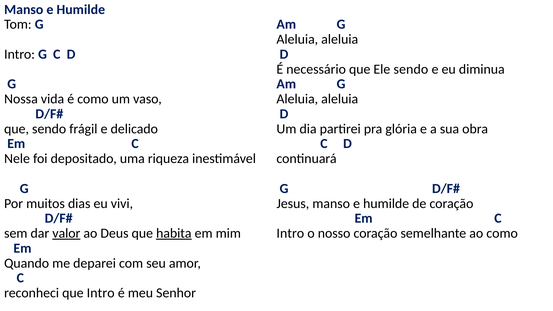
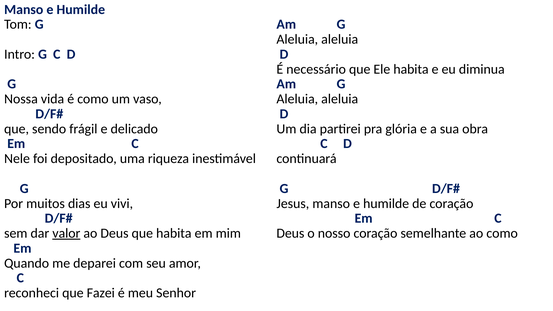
Ele sendo: sendo -> habita
habita at (174, 233) underline: present -> none
Intro at (290, 233): Intro -> Deus
que Intro: Intro -> Fazei
